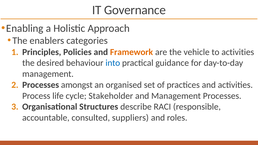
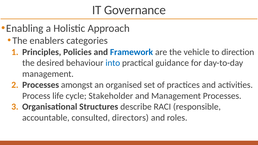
Framework colour: orange -> blue
to activities: activities -> direction
suppliers: suppliers -> directors
